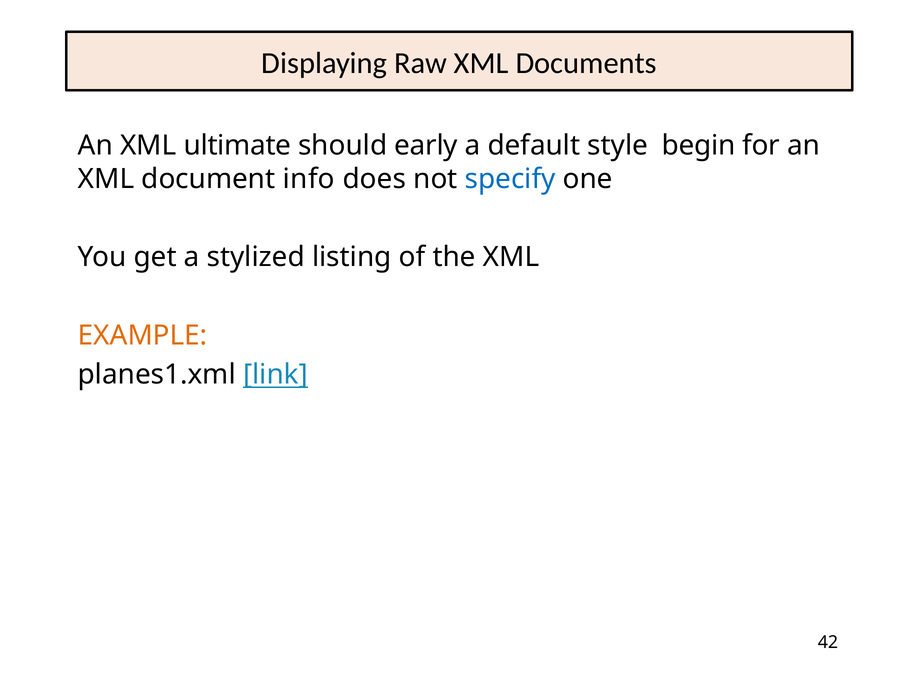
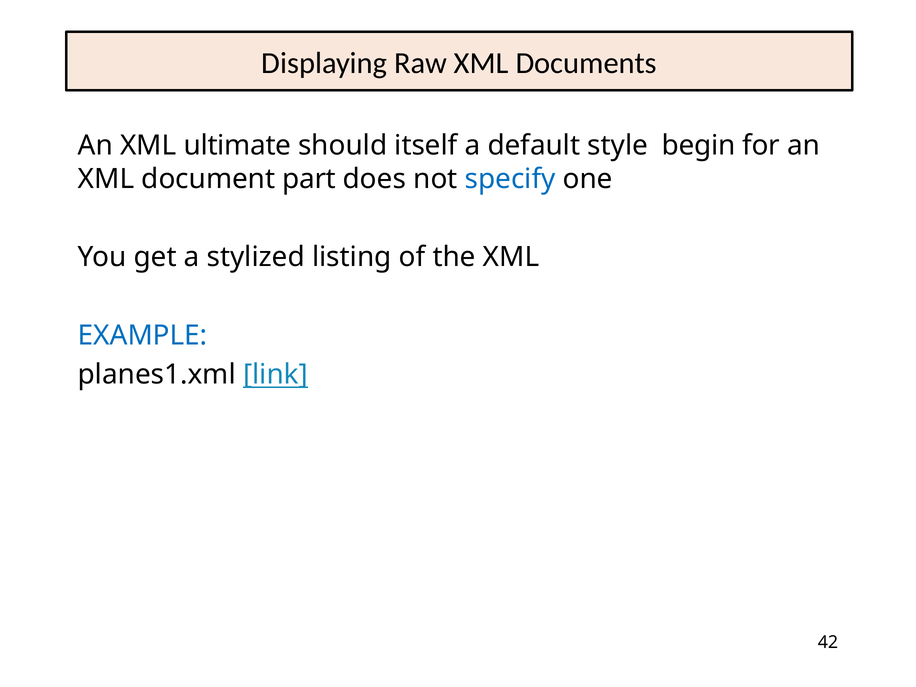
early: early -> itself
info: info -> part
EXAMPLE colour: orange -> blue
